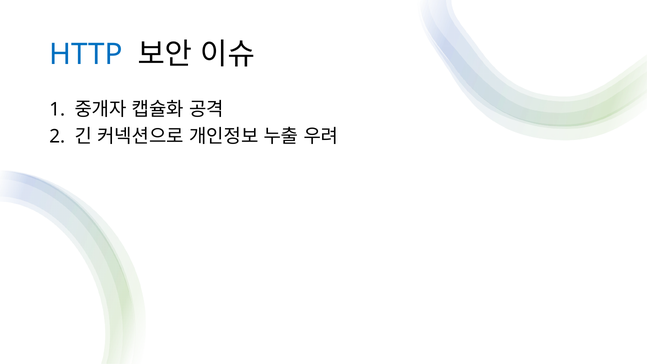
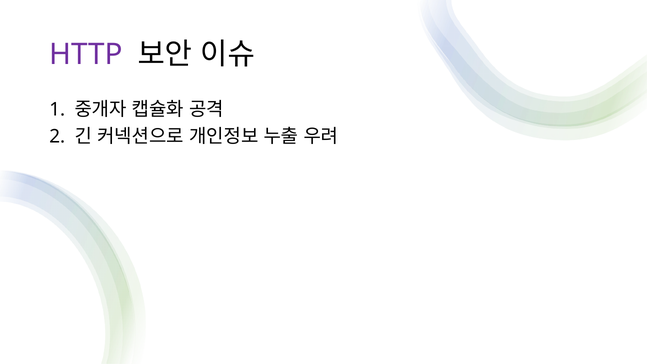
HTTP colour: blue -> purple
